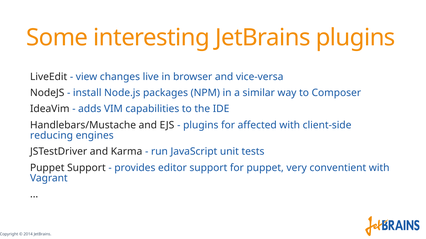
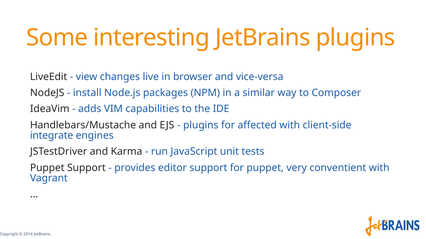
reducing: reducing -> integrate
